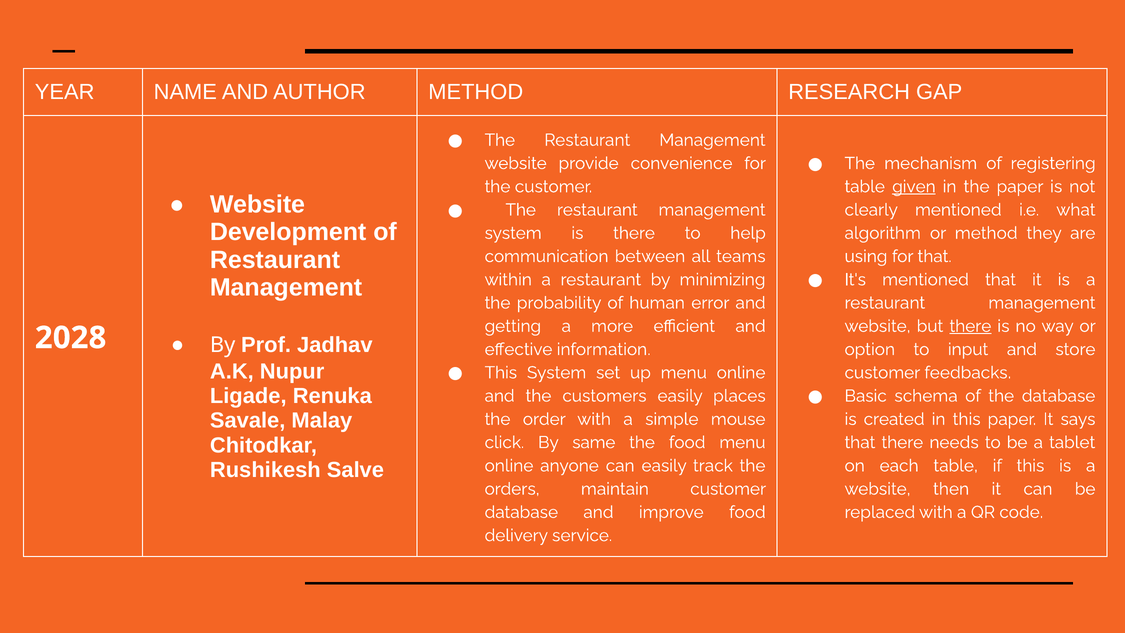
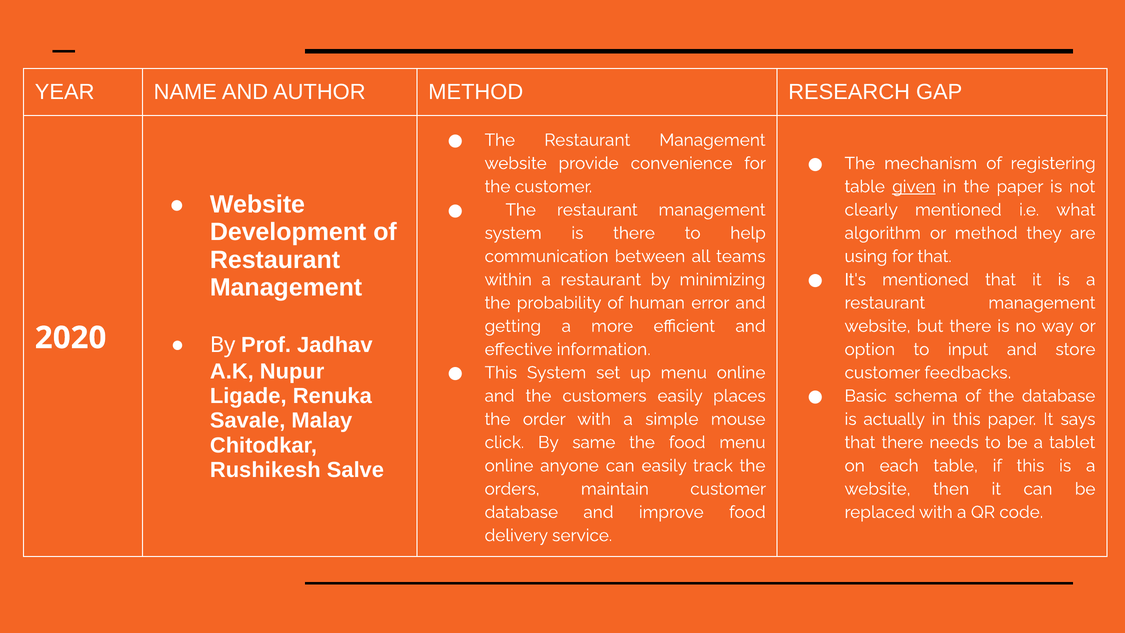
there at (970, 326) underline: present -> none
2028: 2028 -> 2020
created: created -> actually
